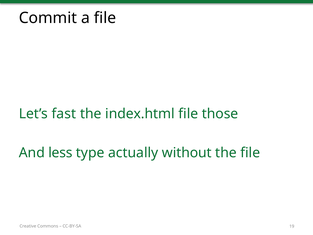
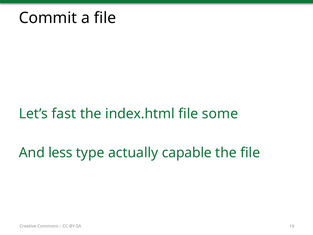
those: those -> some
without: without -> capable
